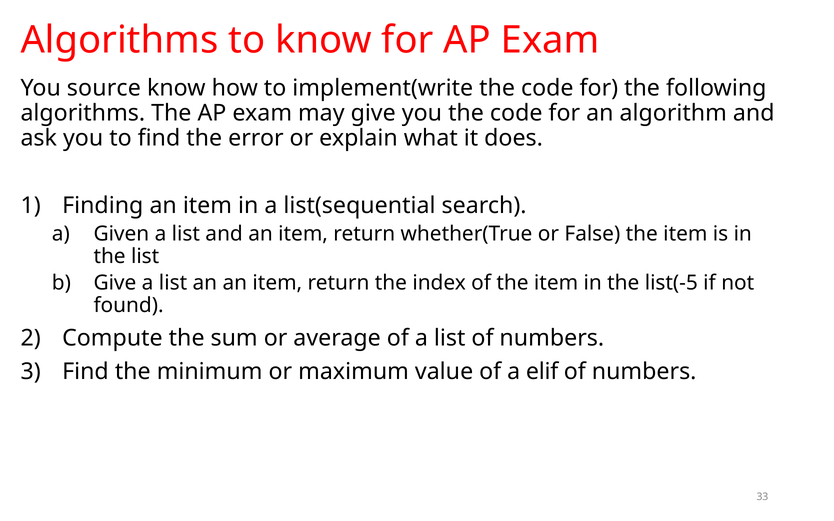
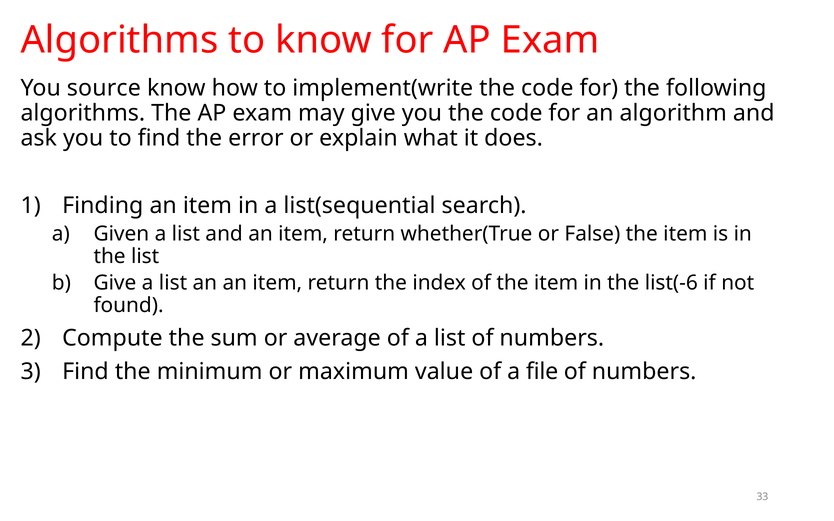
list(-5: list(-5 -> list(-6
elif: elif -> file
